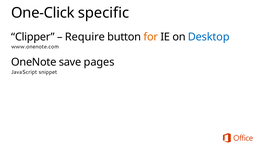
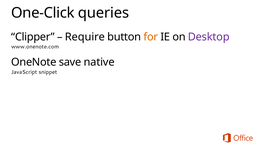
specific: specific -> queries
Desktop colour: blue -> purple
pages: pages -> native
